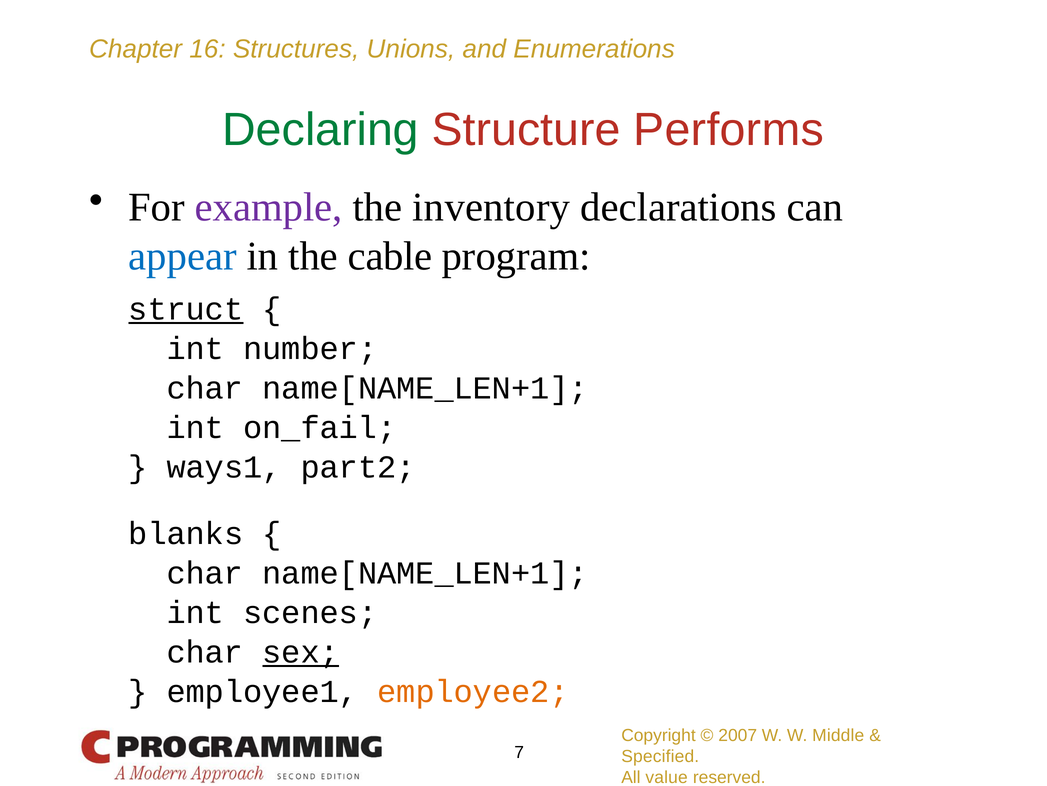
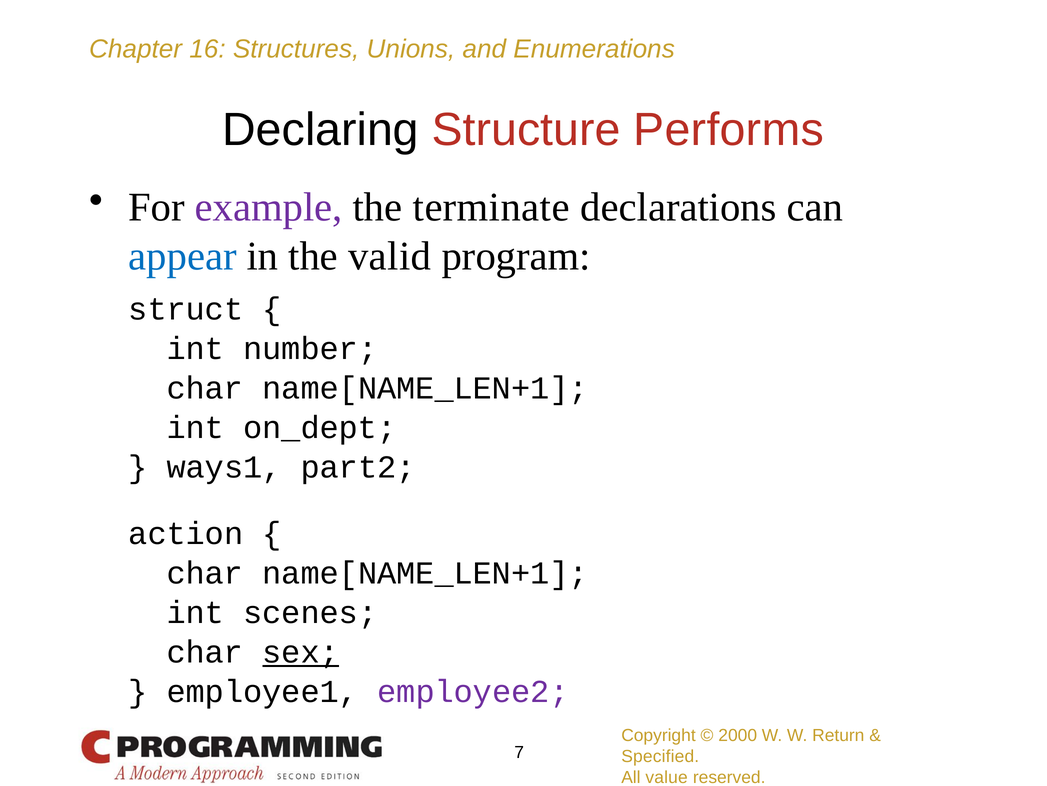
Declaring colour: green -> black
inventory: inventory -> terminate
cable: cable -> valid
struct underline: present -> none
on_fail: on_fail -> on_dept
blanks: blanks -> action
employee2 colour: orange -> purple
2007: 2007 -> 2000
Middle: Middle -> Return
